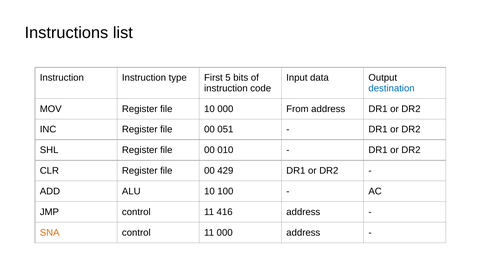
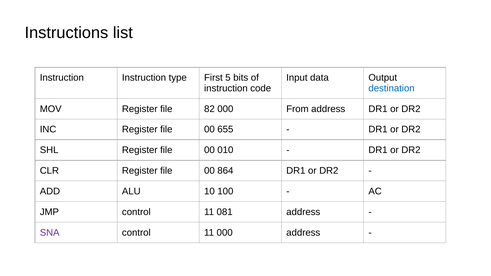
file 10: 10 -> 82
051: 051 -> 655
429: 429 -> 864
416: 416 -> 081
SNA colour: orange -> purple
